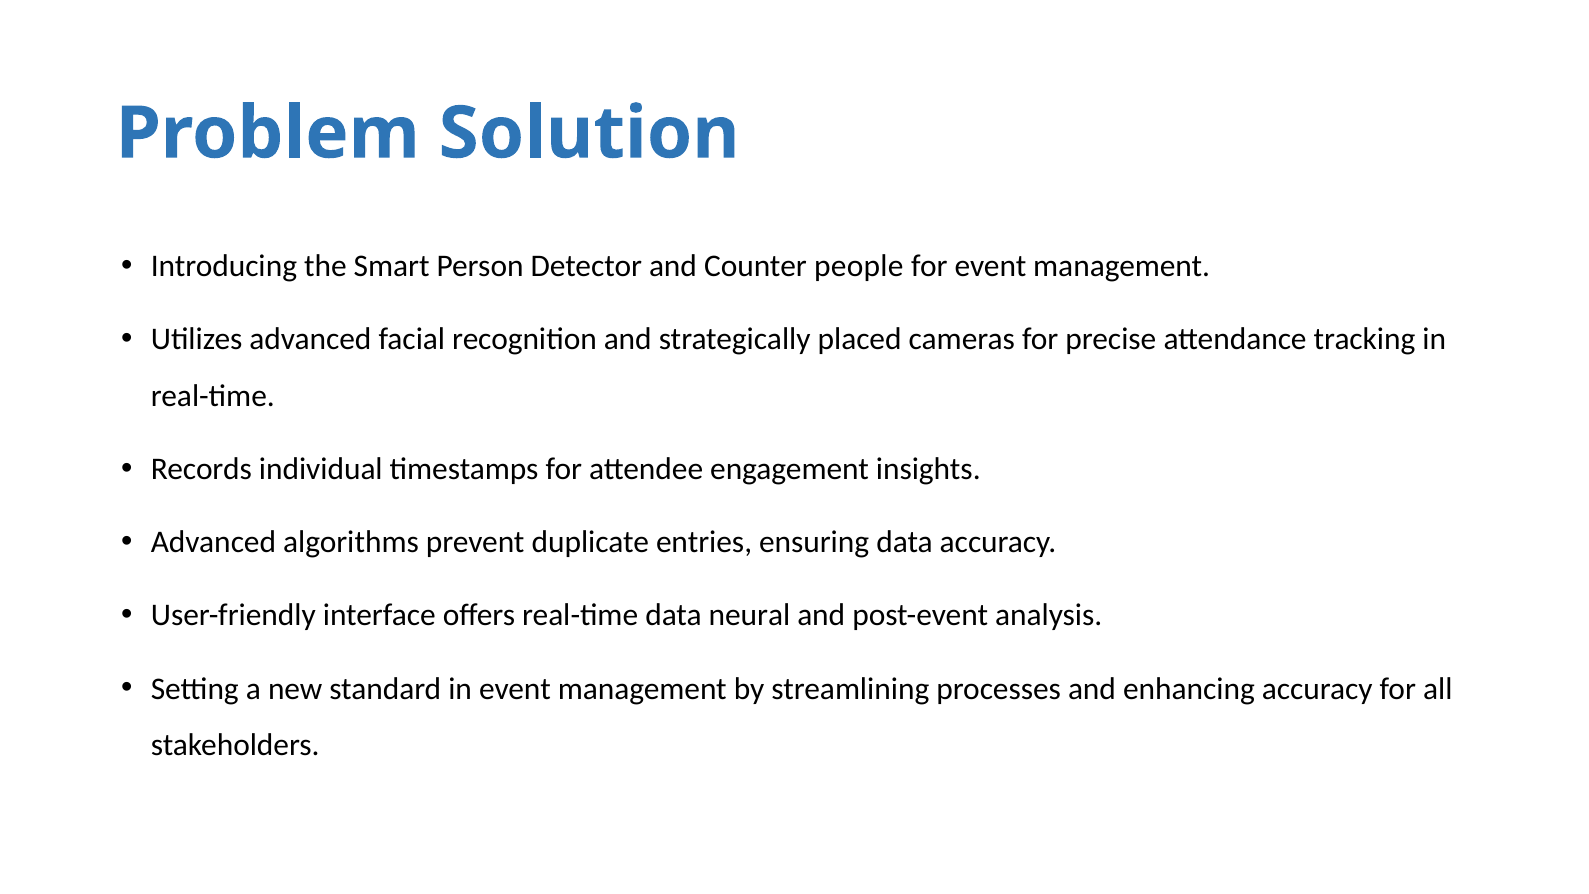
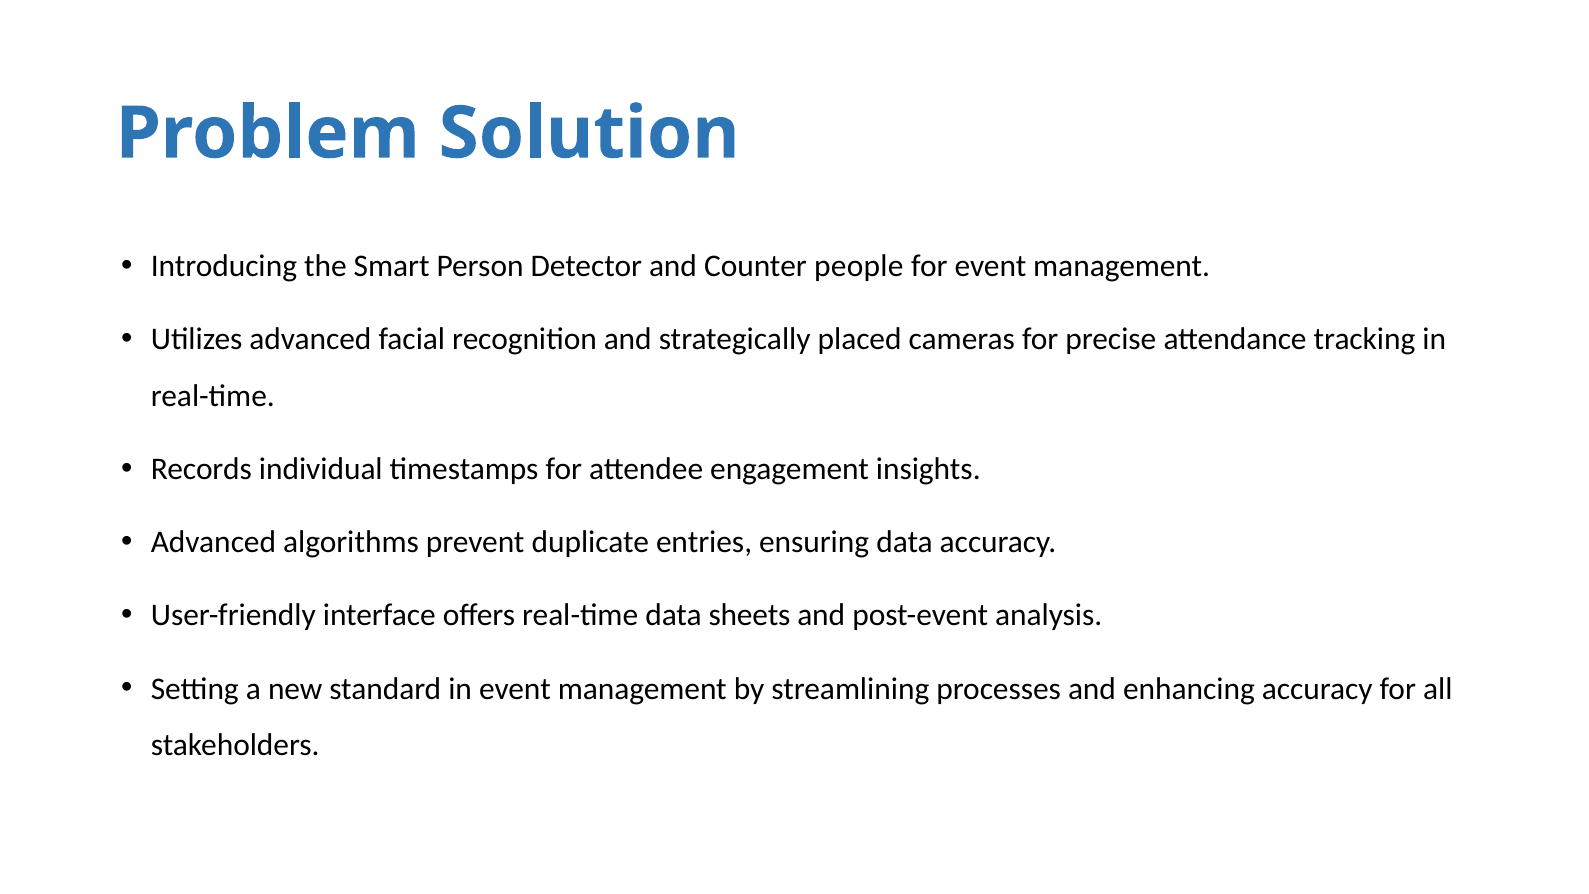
neural: neural -> sheets
